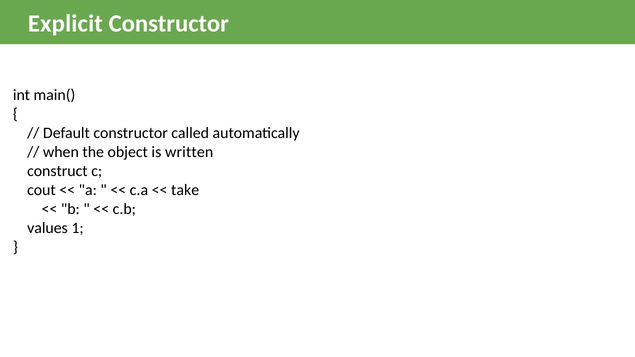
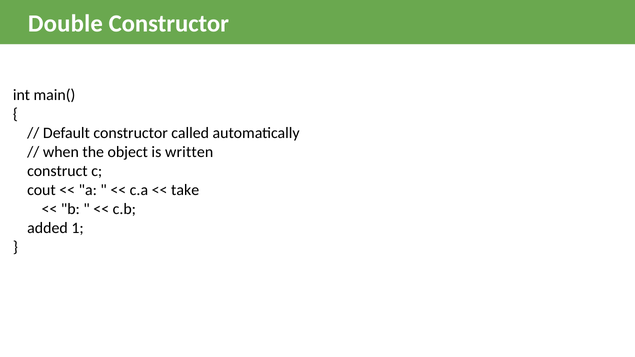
Explicit: Explicit -> Double
values: values -> added
